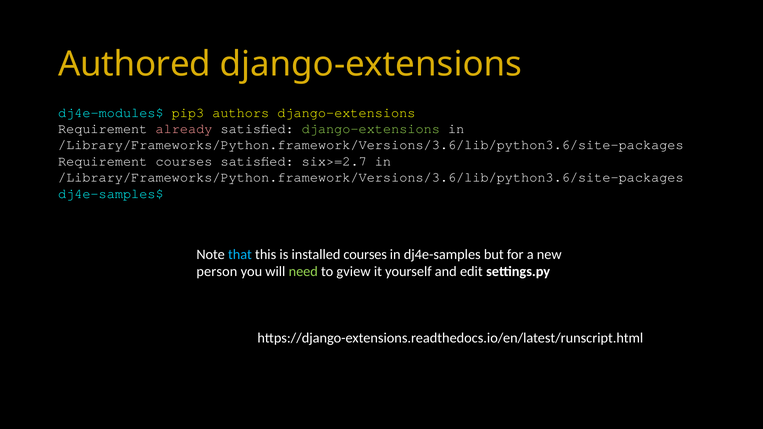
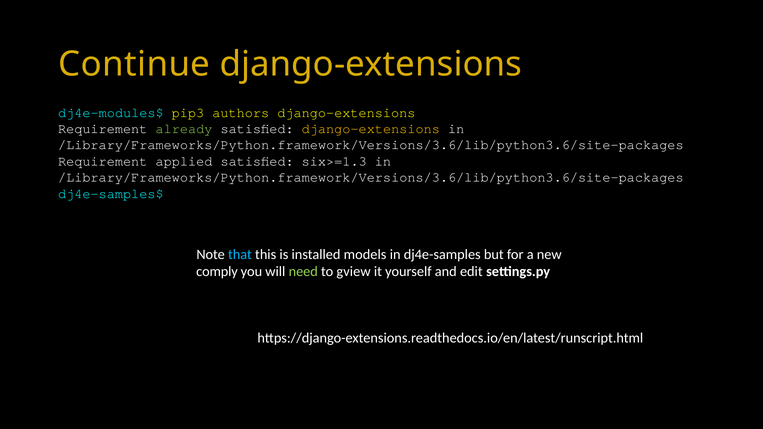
Authored: Authored -> Continue
already colour: pink -> light green
django-extensions at (371, 129) colour: light green -> yellow
Requirement courses: courses -> applied
six>=2.7: six>=2.7 -> six>=1.3
installed courses: courses -> models
person: person -> comply
